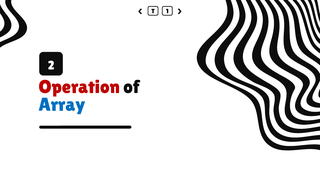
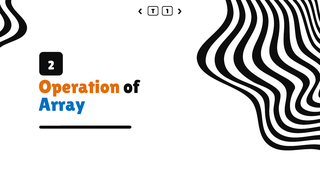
Operation colour: red -> orange
